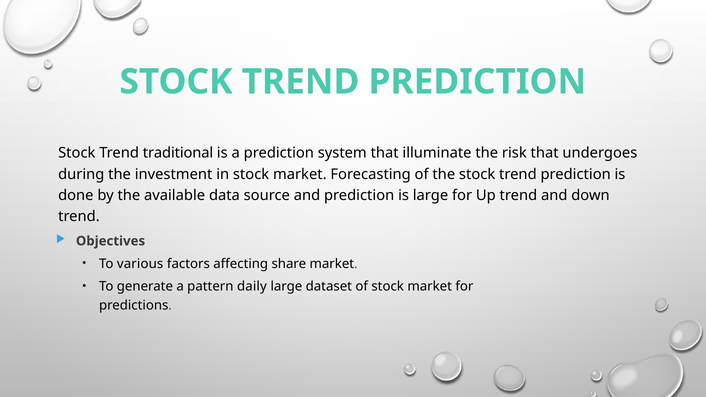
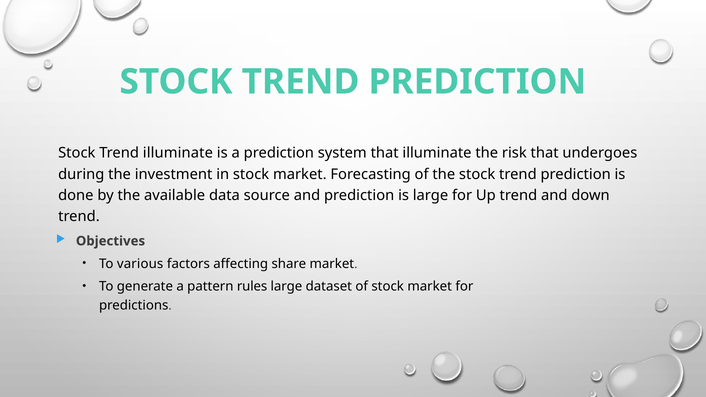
Trend traditional: traditional -> illuminate
daily: daily -> rules
